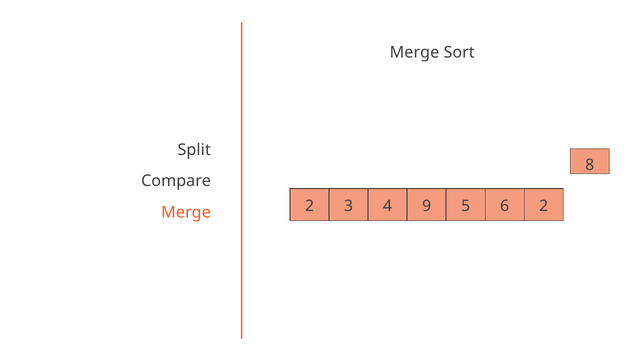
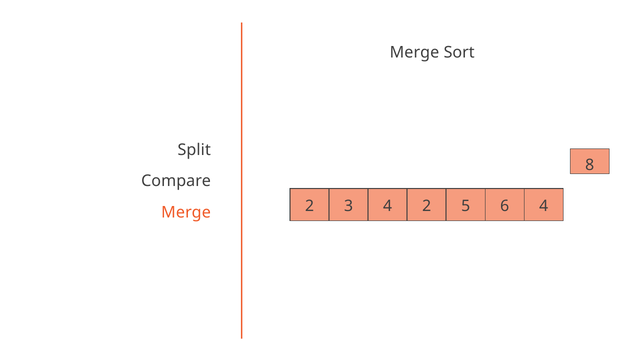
4 9: 9 -> 2
6 2: 2 -> 4
